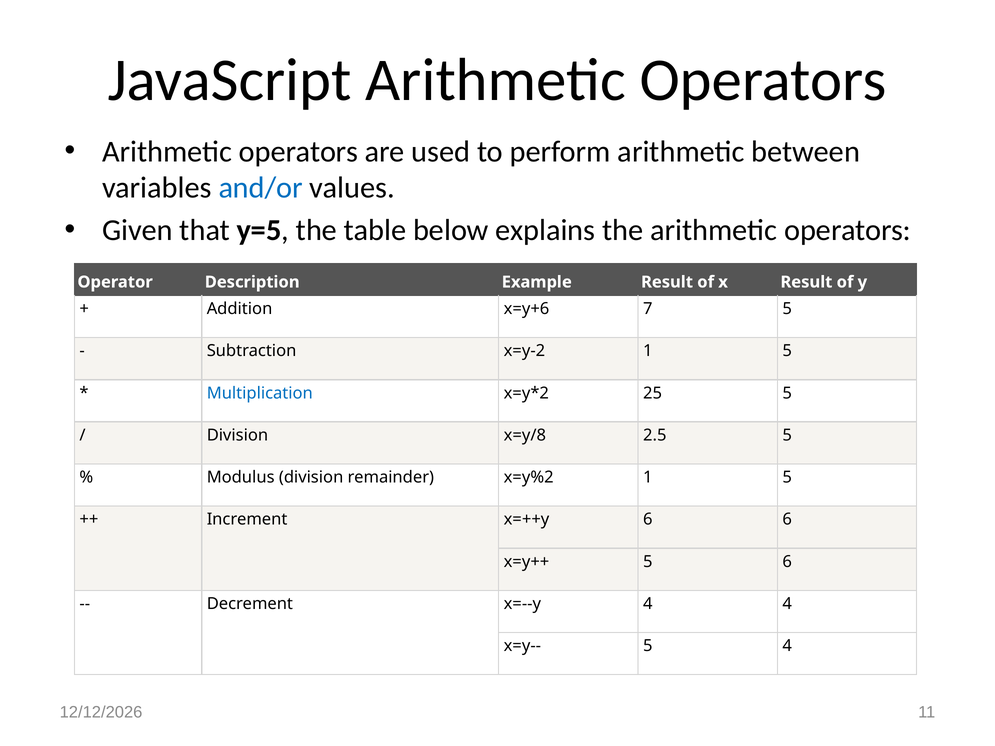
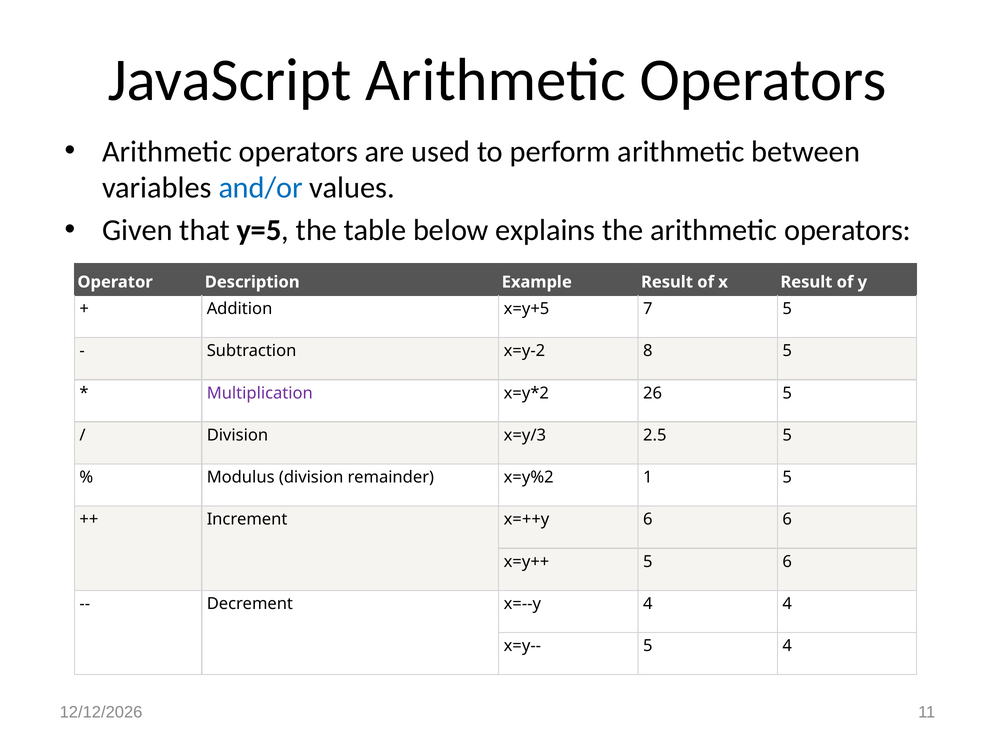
x=y+6: x=y+6 -> x=y+5
x=y-2 1: 1 -> 8
Multiplication colour: blue -> purple
25: 25 -> 26
x=y/8: x=y/8 -> x=y/3
